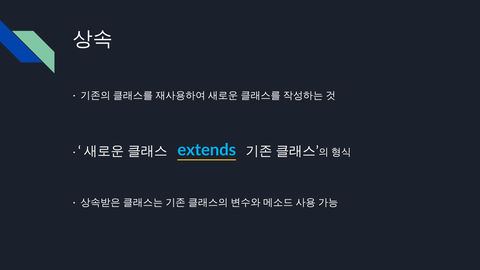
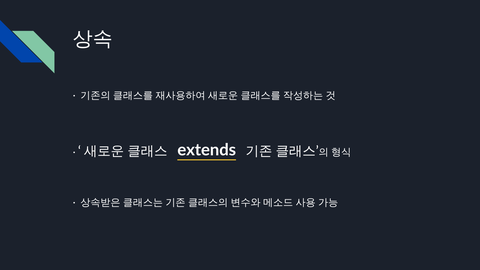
extends colour: light blue -> white
